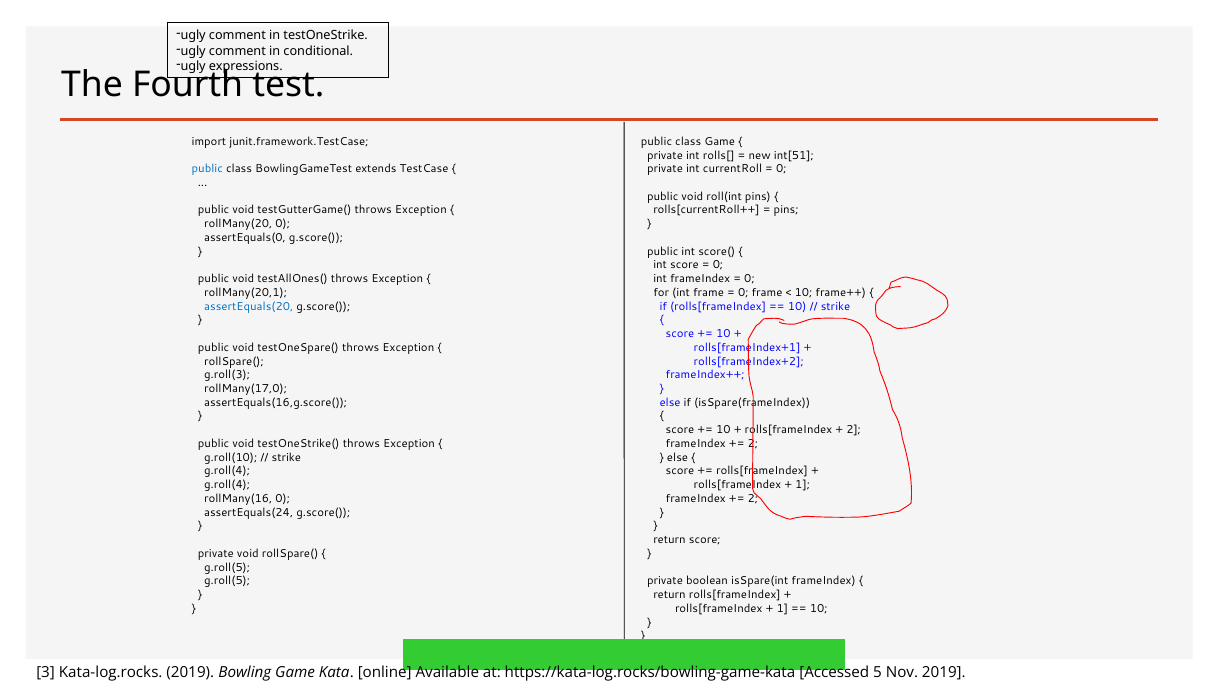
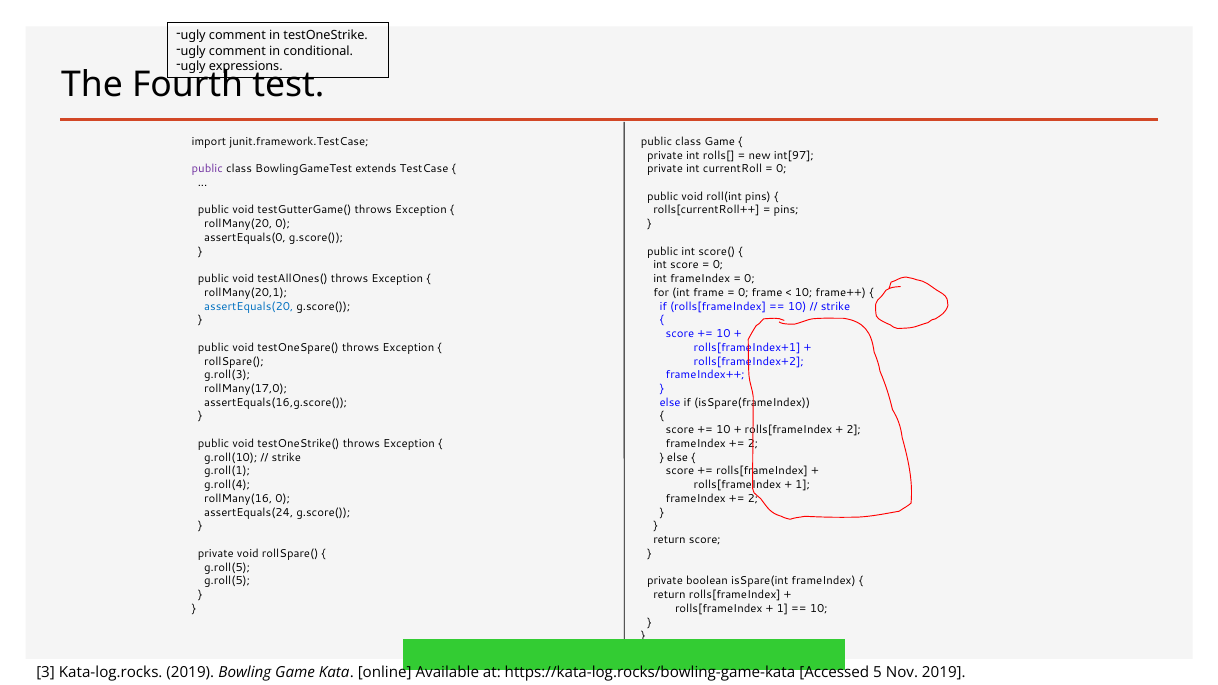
int[51: int[51 -> int[97
public at (207, 169) colour: blue -> purple
g.roll(4 at (227, 471): g.roll(4 -> g.roll(1
